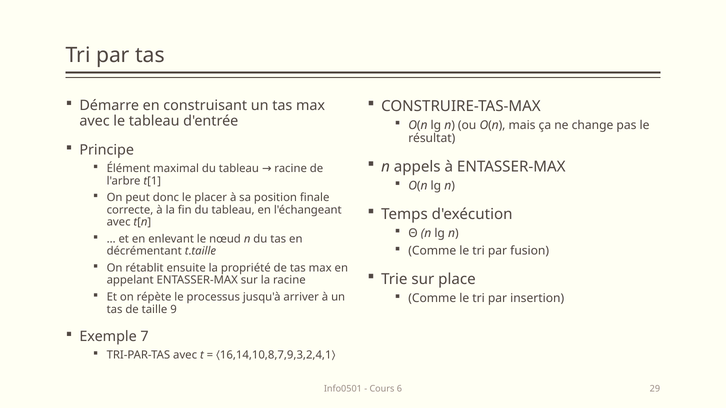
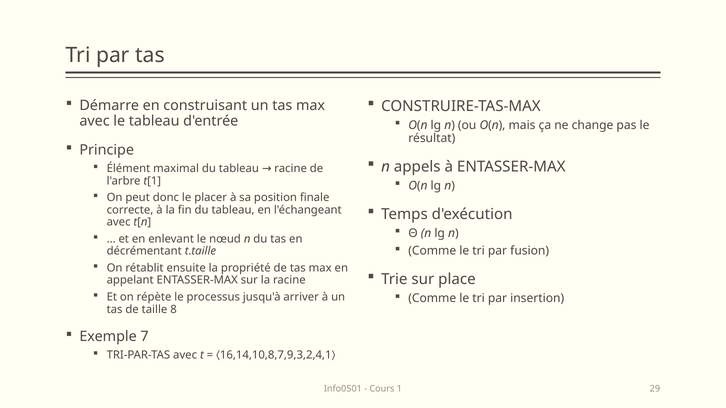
9: 9 -> 8
6: 6 -> 1
